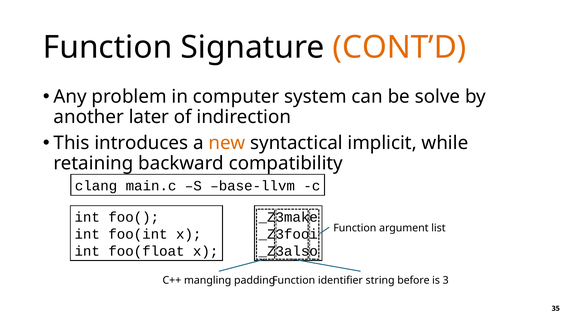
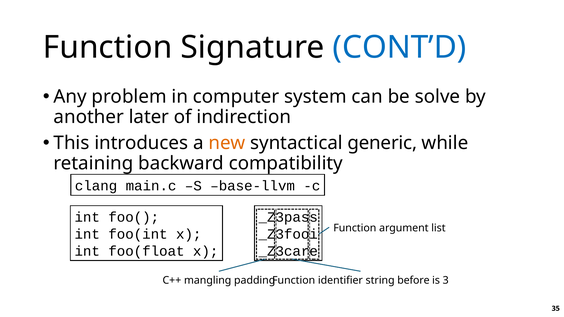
CONT’D colour: orange -> blue
implicit: implicit -> generic
_Z3make: _Z3make -> _Z3pass
_Z3also: _Z3also -> _Z3care
